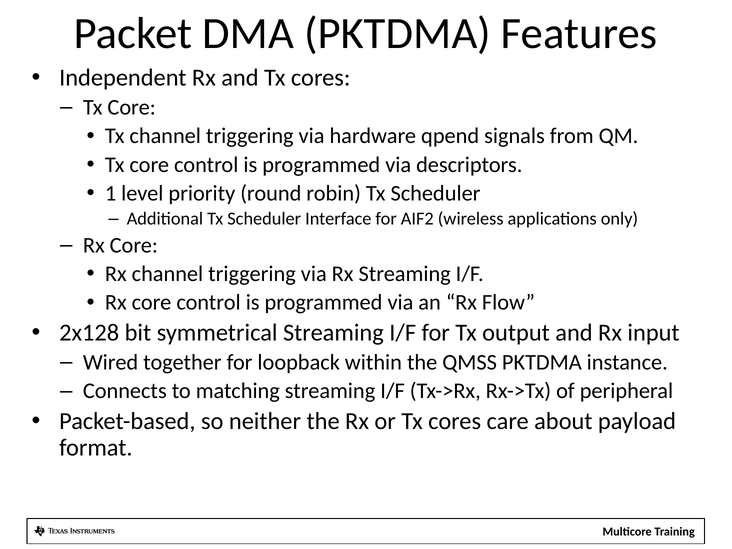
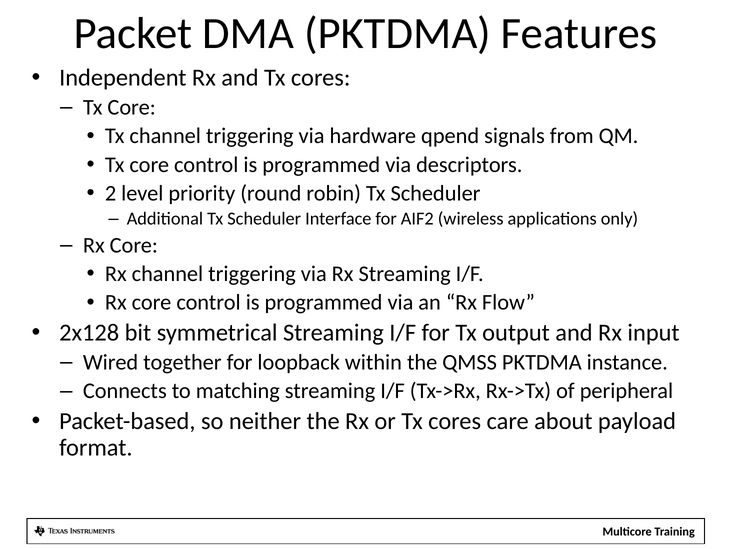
1: 1 -> 2
